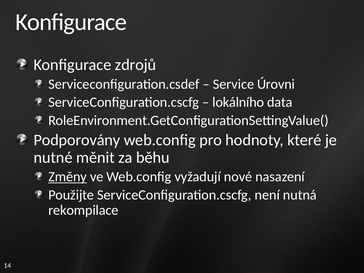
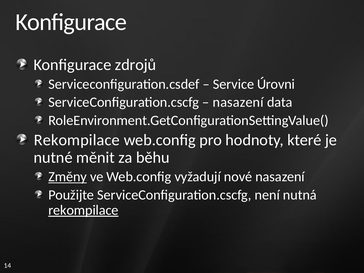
lokálního at (238, 102): lokálního -> nasazení
Podporovány at (77, 140): Podporovány -> Rekompilace
rekompilace at (83, 210) underline: none -> present
